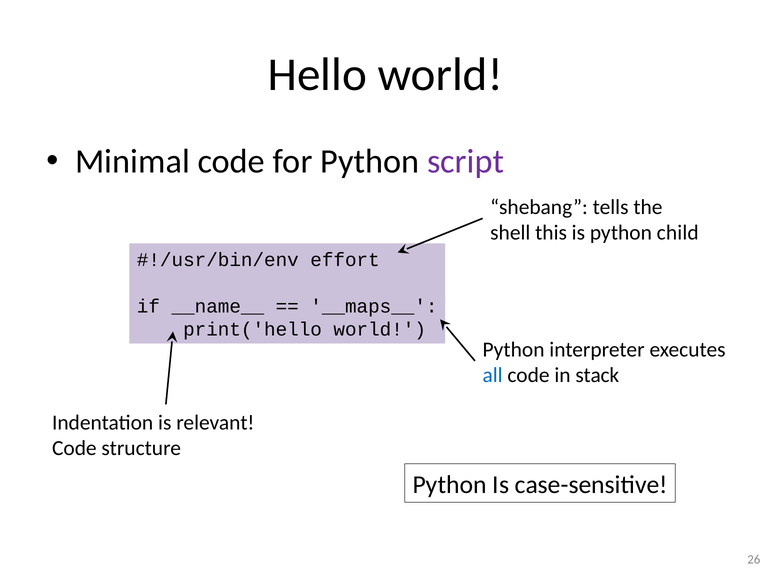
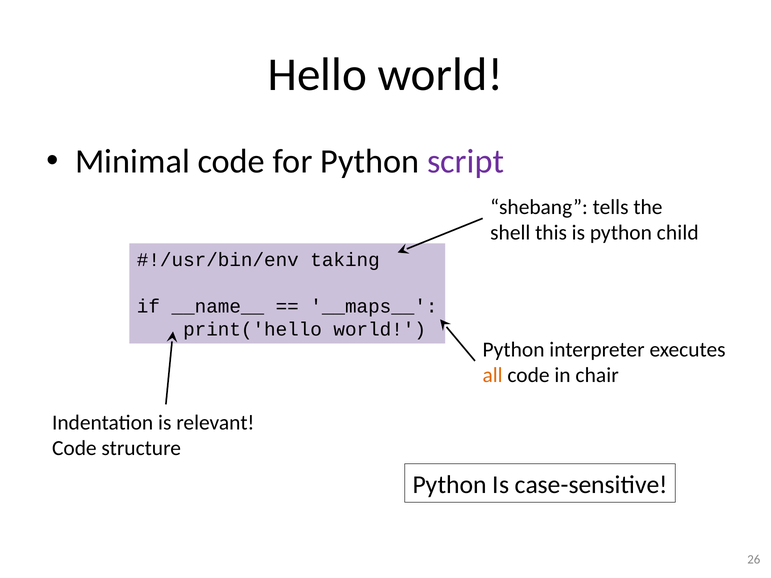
effort: effort -> taking
all colour: blue -> orange
stack: stack -> chair
